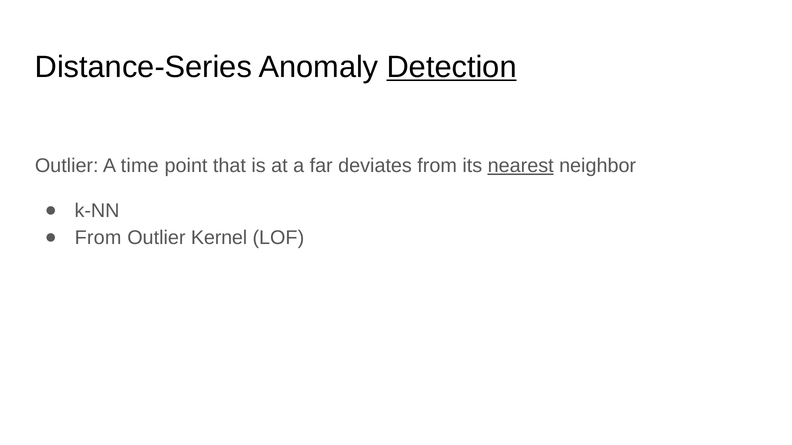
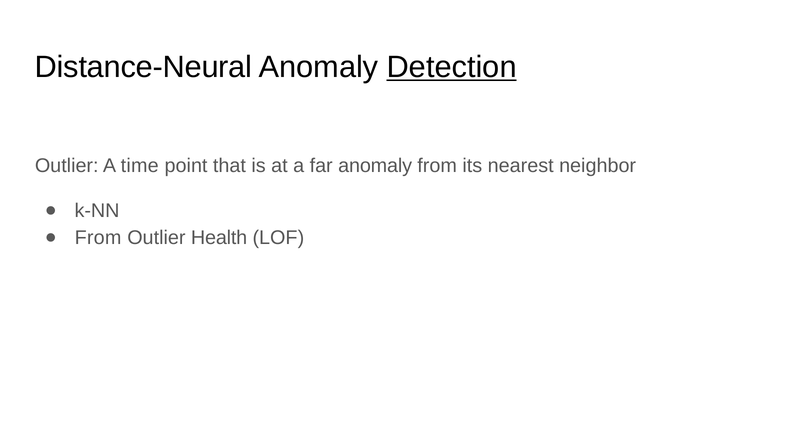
Distance-Series: Distance-Series -> Distance-Neural
far deviates: deviates -> anomaly
nearest underline: present -> none
Kernel: Kernel -> Health
